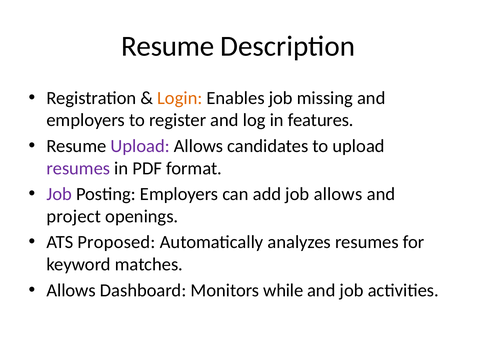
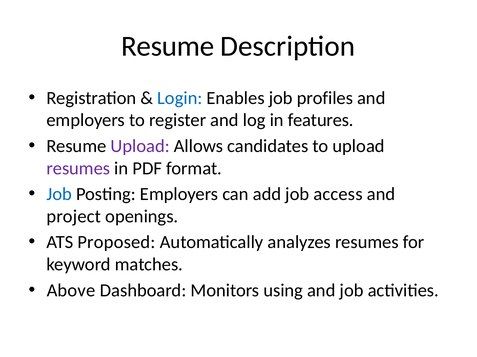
Login colour: orange -> blue
missing: missing -> profiles
Job at (59, 195) colour: purple -> blue
job allows: allows -> access
Allows at (71, 291): Allows -> Above
while: while -> using
